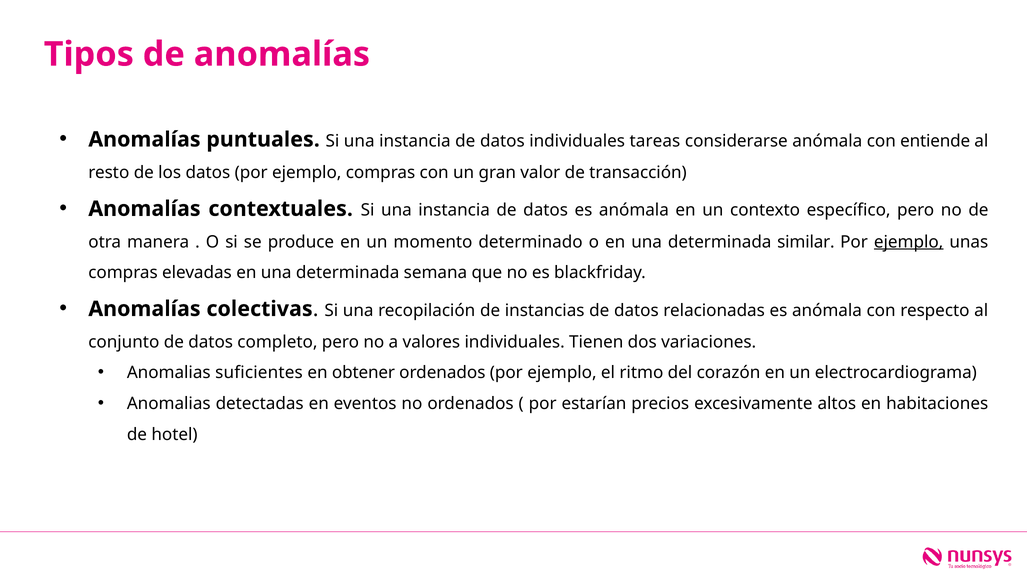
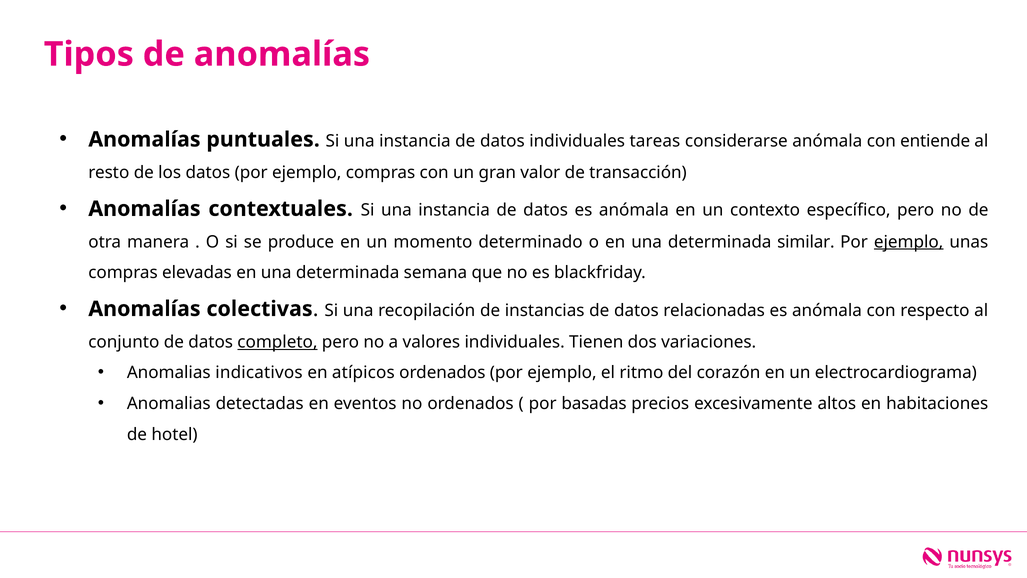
completo underline: none -> present
suficientes: suficientes -> indicativos
obtener: obtener -> atípicos
estarían: estarían -> basadas
